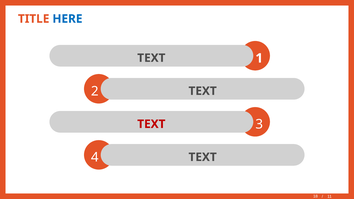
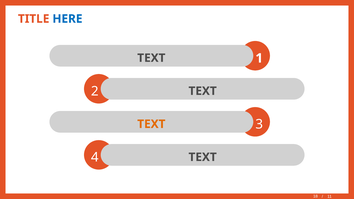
TEXT at (151, 124) colour: red -> orange
